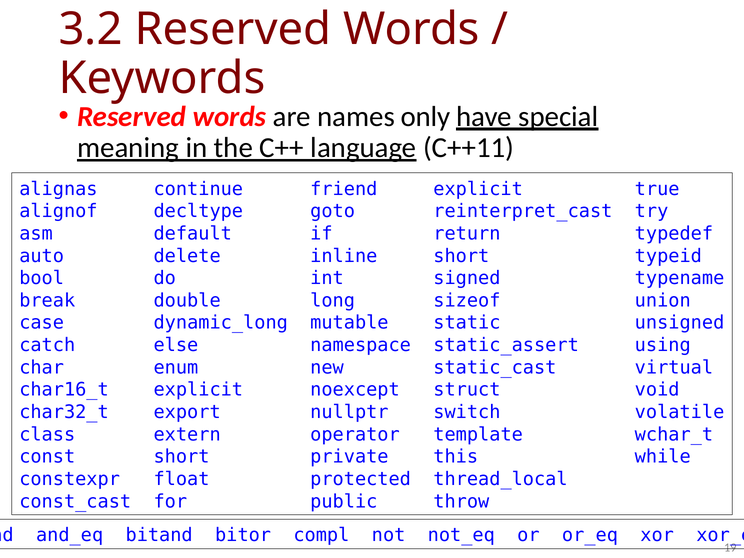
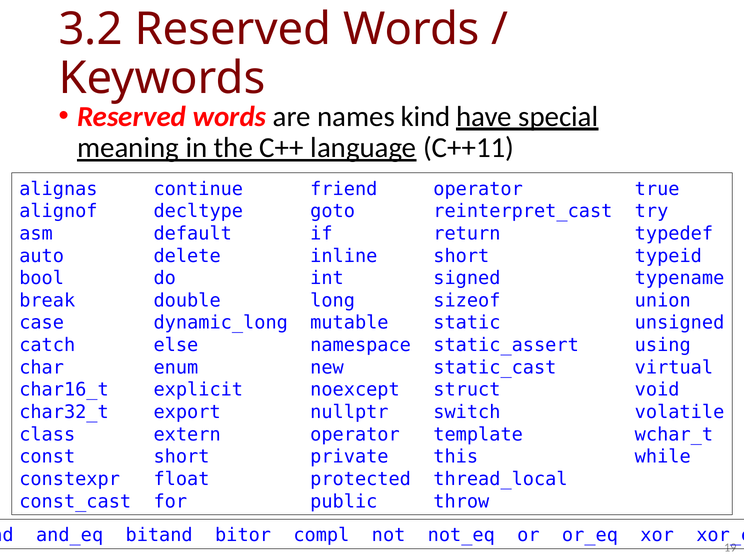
only: only -> kind
friend explicit: explicit -> operator
